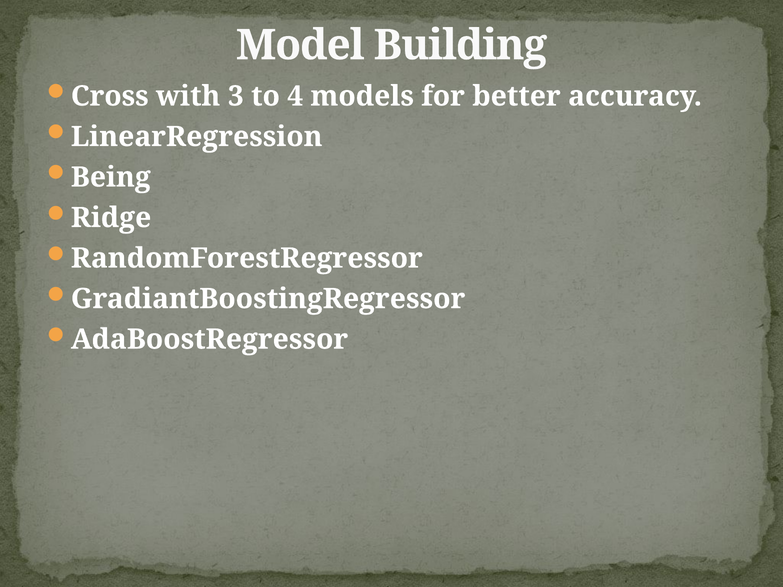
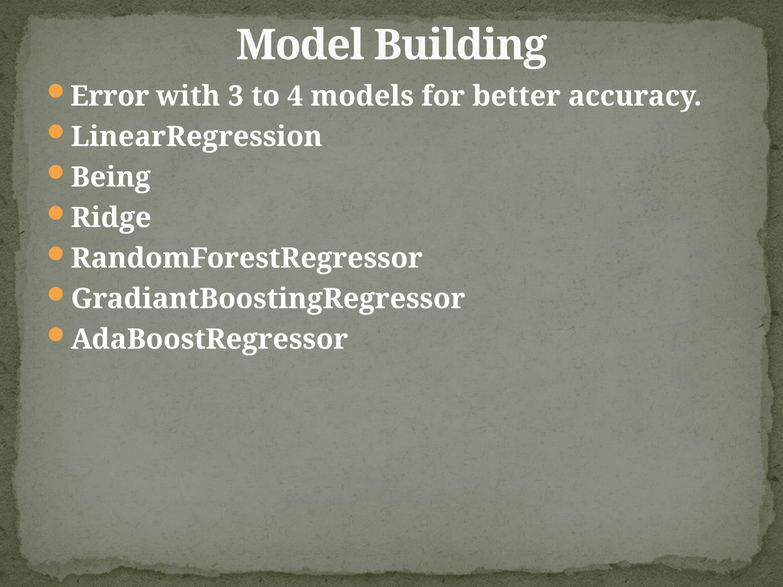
Cross: Cross -> Error
